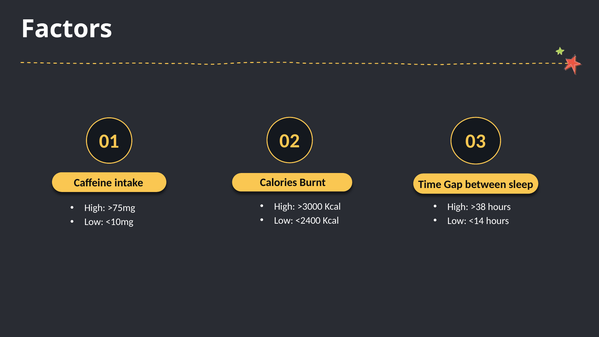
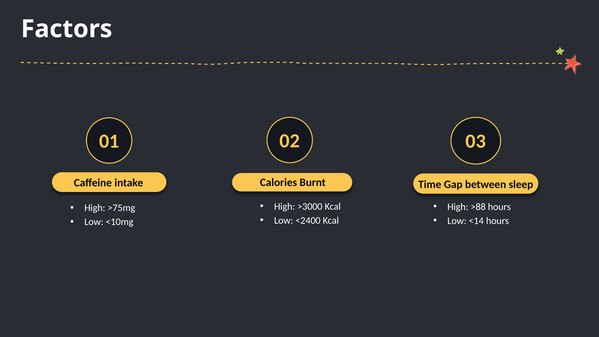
>38: >38 -> >88
